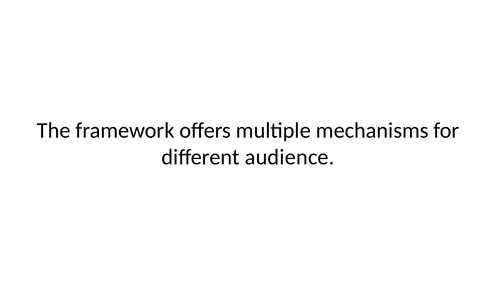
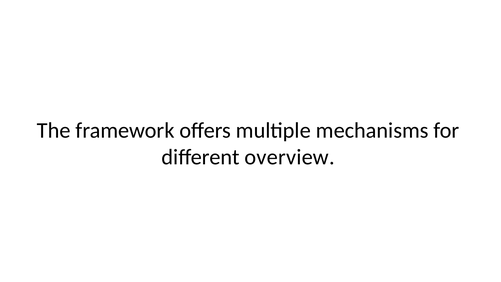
audience: audience -> overview
